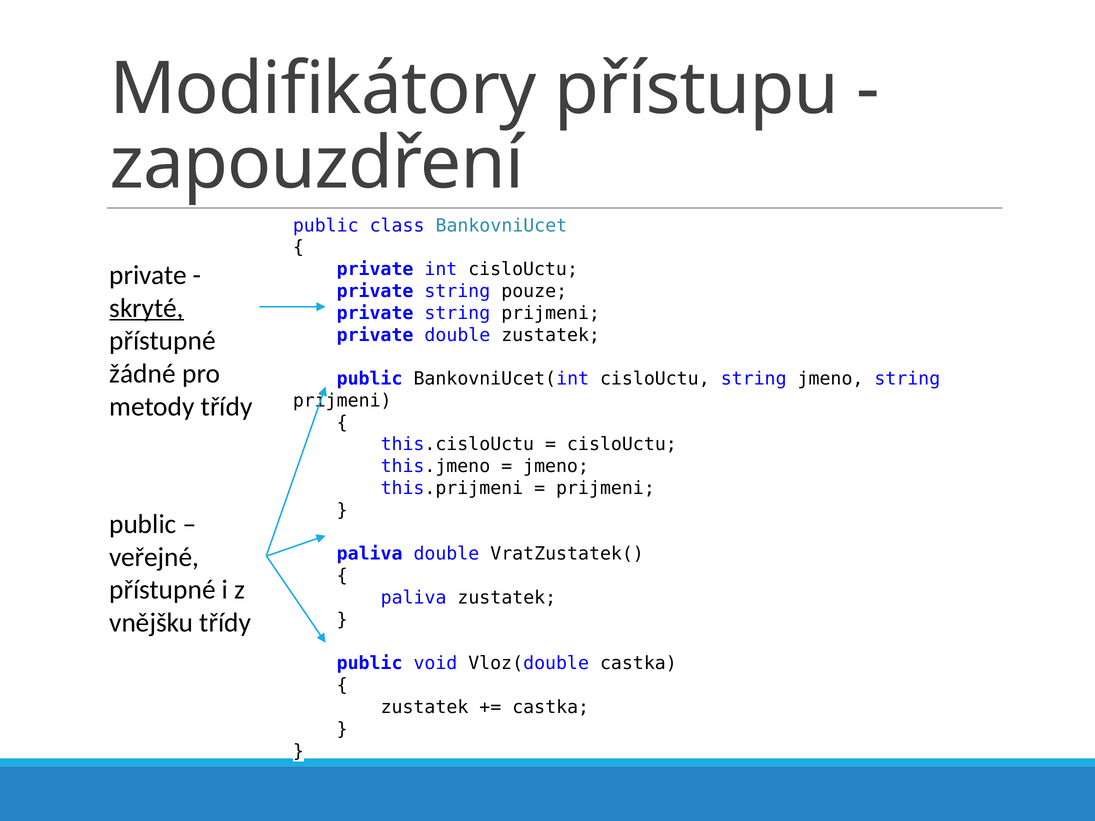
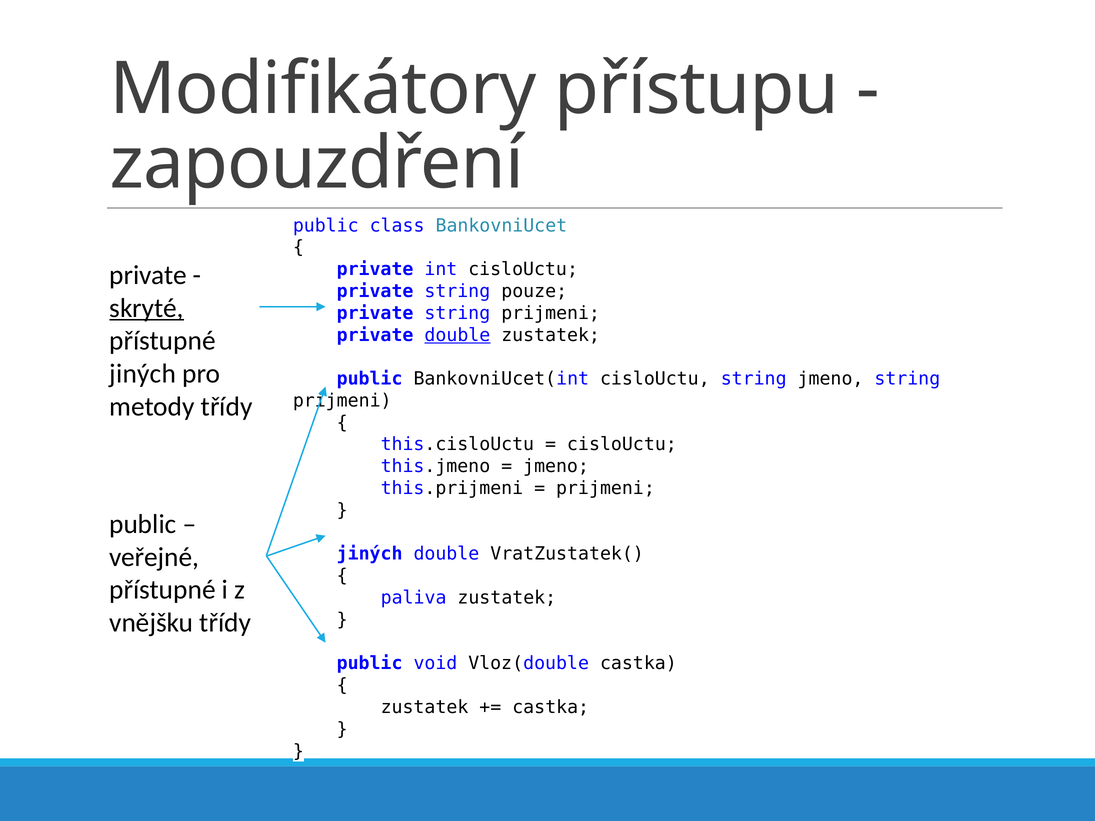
double at (457, 335) underline: none -> present
žádné at (143, 374): žádné -> jiných
paliva at (370, 554): paliva -> jiných
